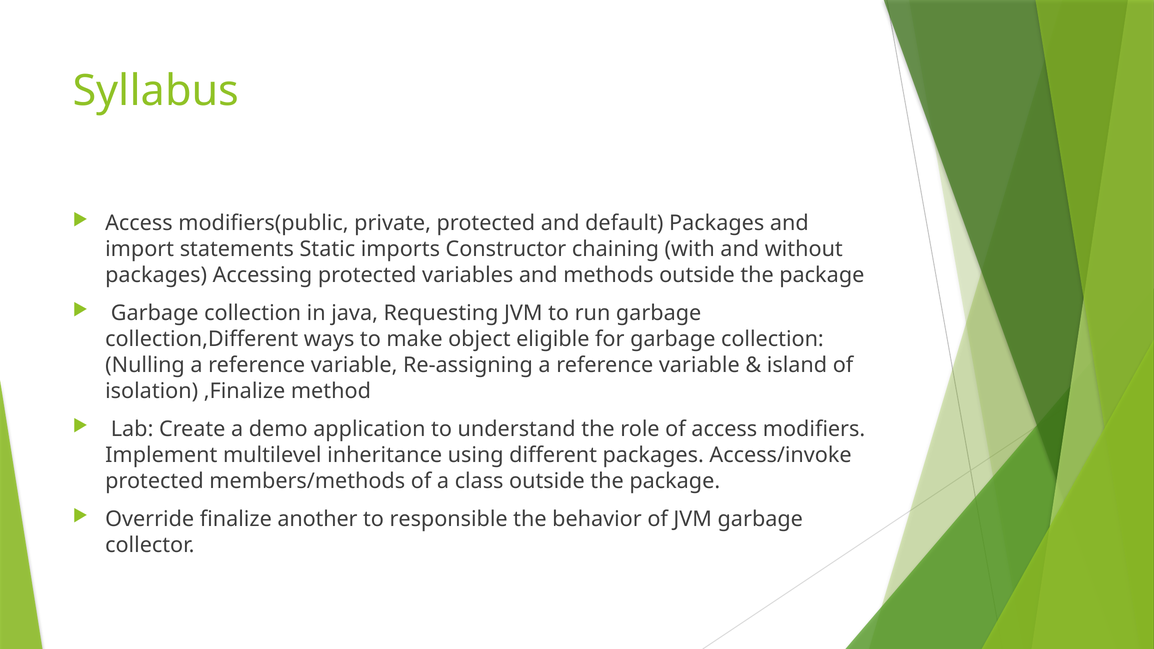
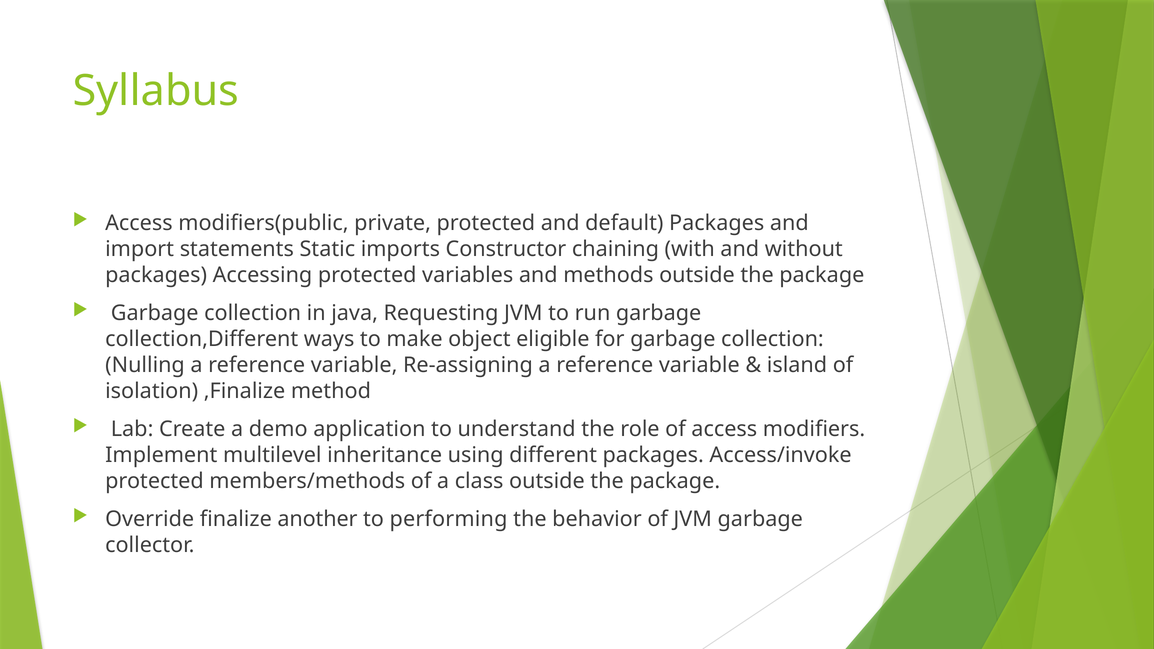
responsible: responsible -> performing
